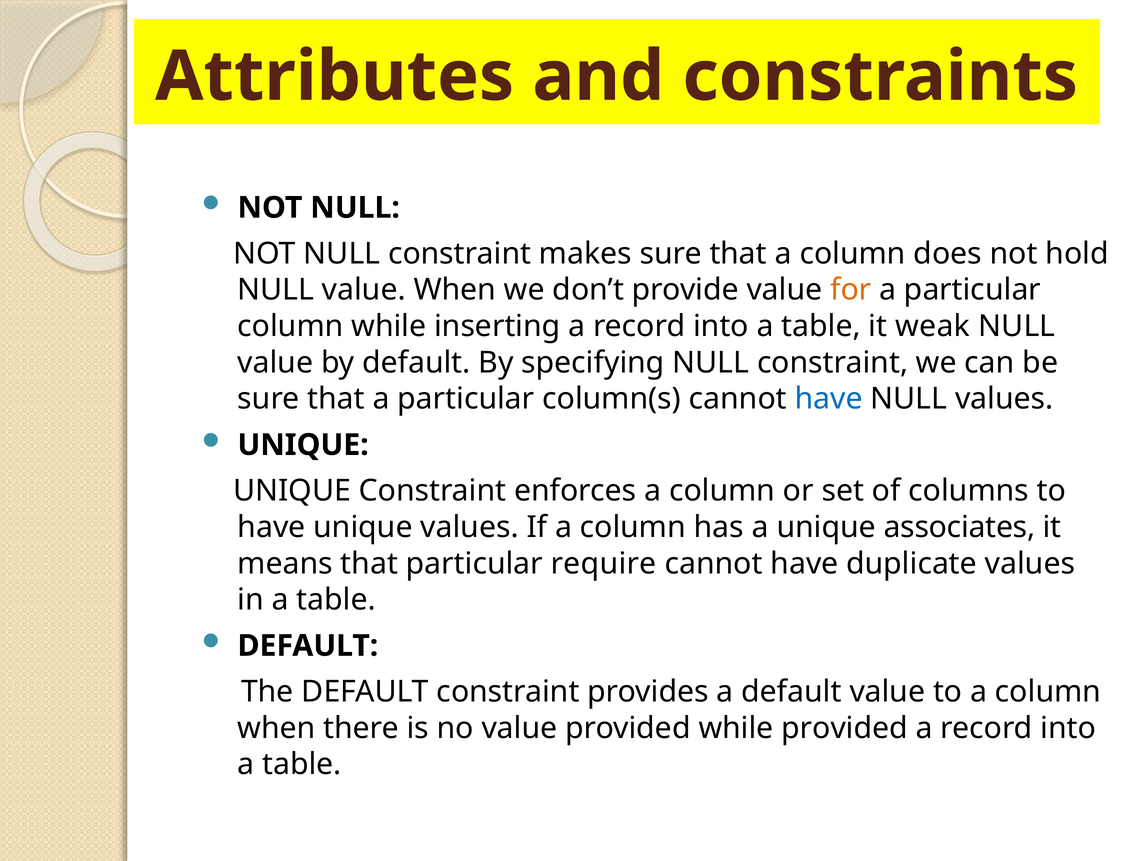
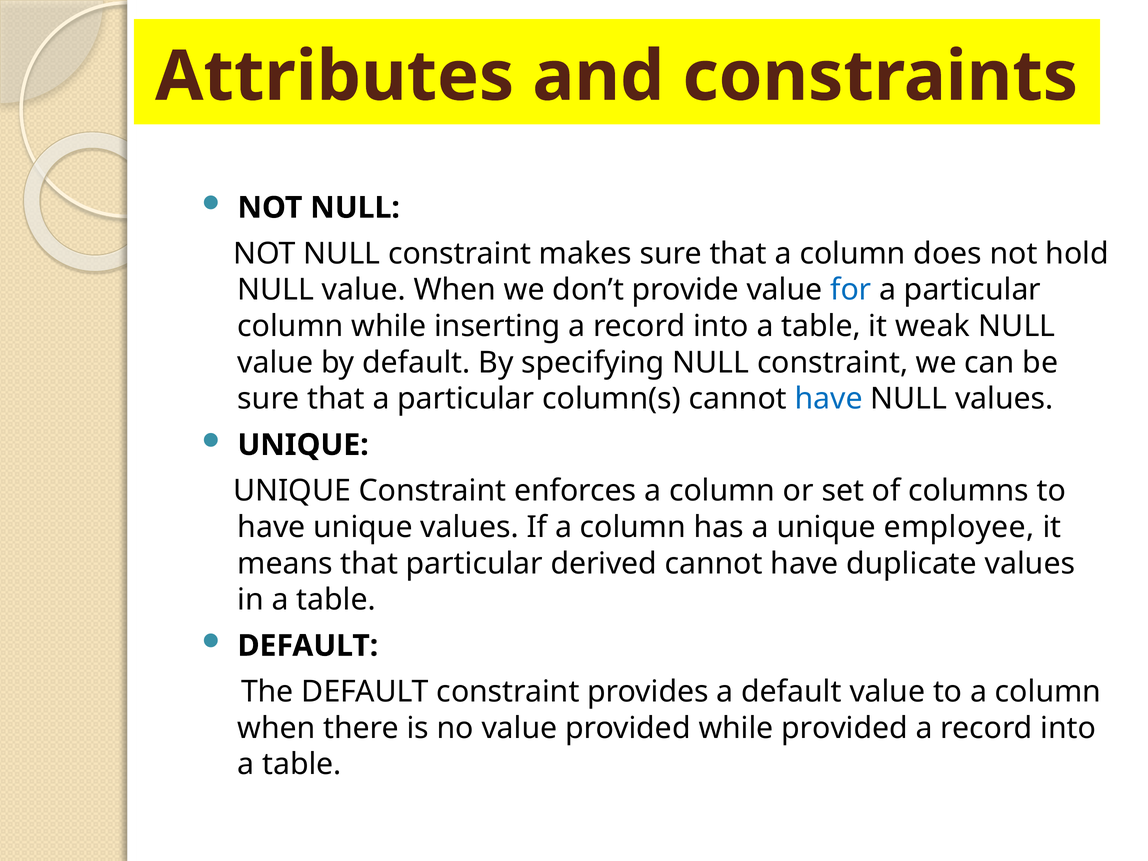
for colour: orange -> blue
associates: associates -> employee
require: require -> derived
